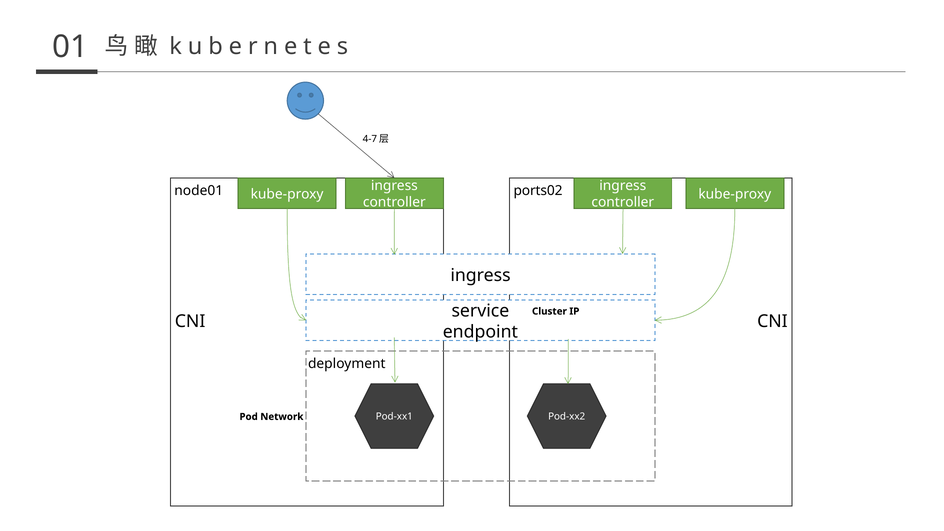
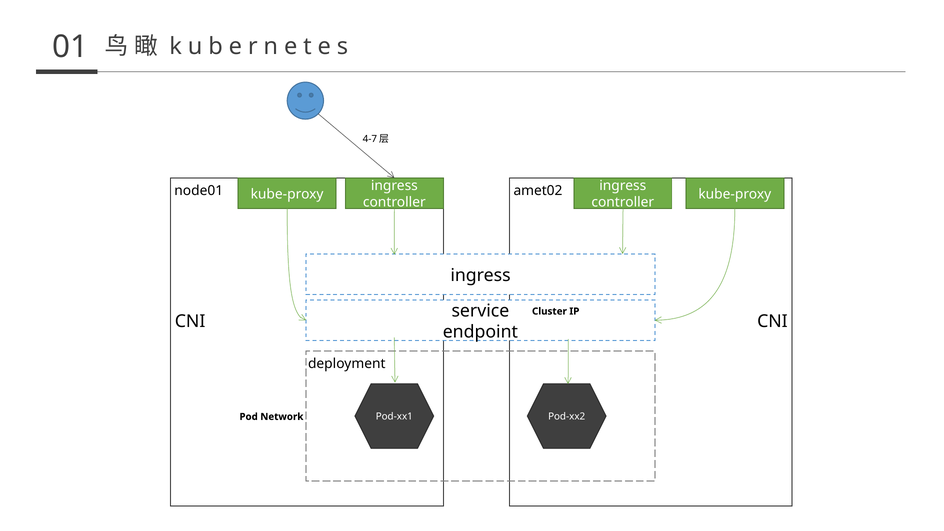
ports02: ports02 -> amet02
